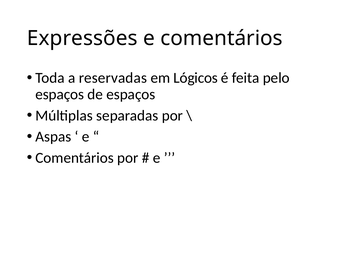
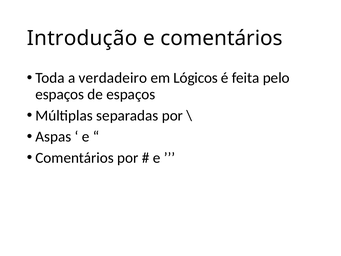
Expressões: Expressões -> Introdução
reservadas: reservadas -> verdadeiro
